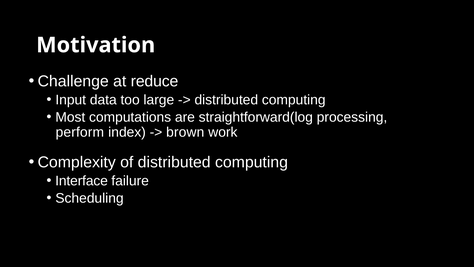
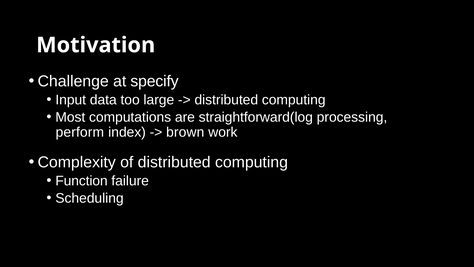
reduce: reduce -> specify
Interface: Interface -> Function
